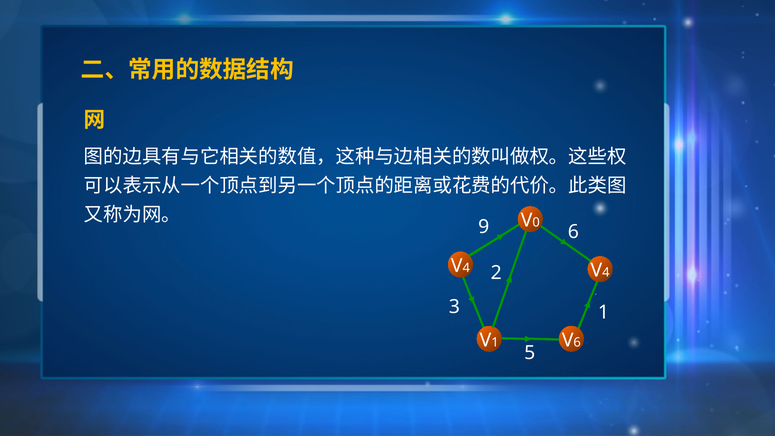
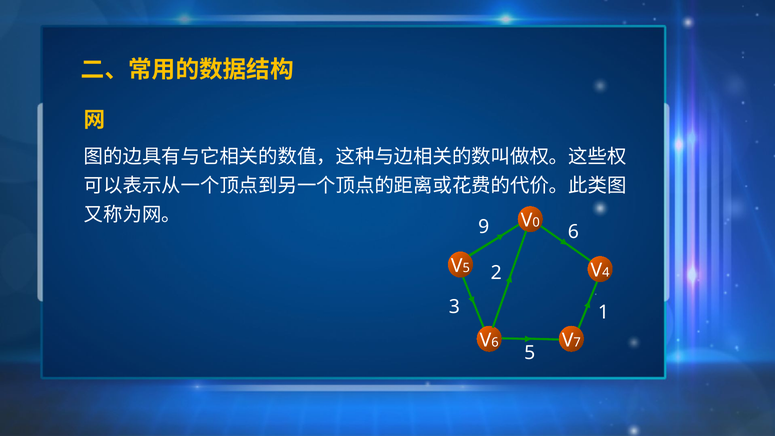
4 at (466, 268): 4 -> 5
1 at (495, 342): 1 -> 6
6 at (577, 342): 6 -> 7
